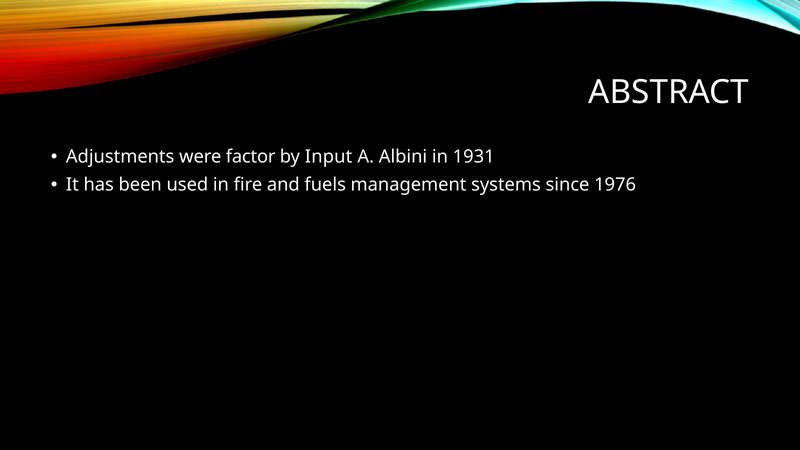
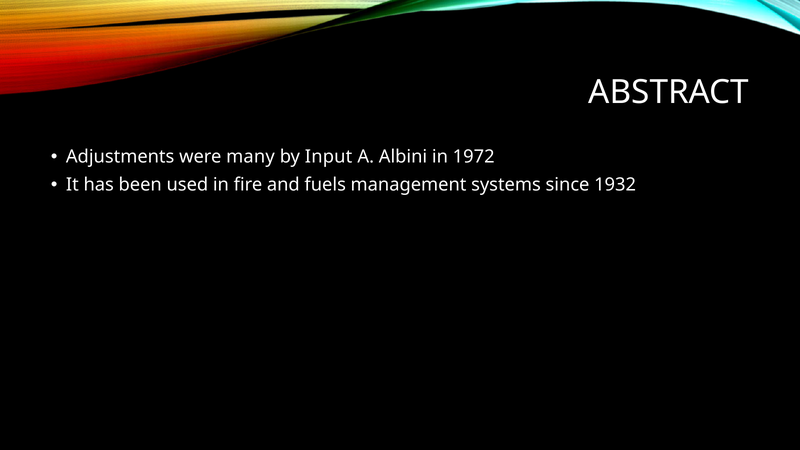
factor: factor -> many
1931: 1931 -> 1972
1976: 1976 -> 1932
